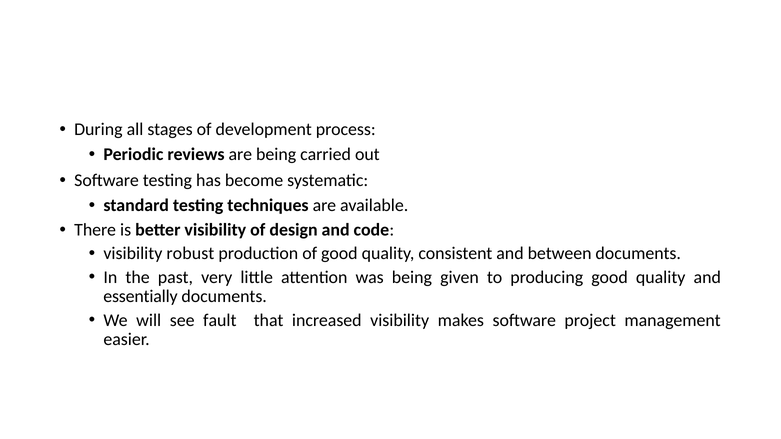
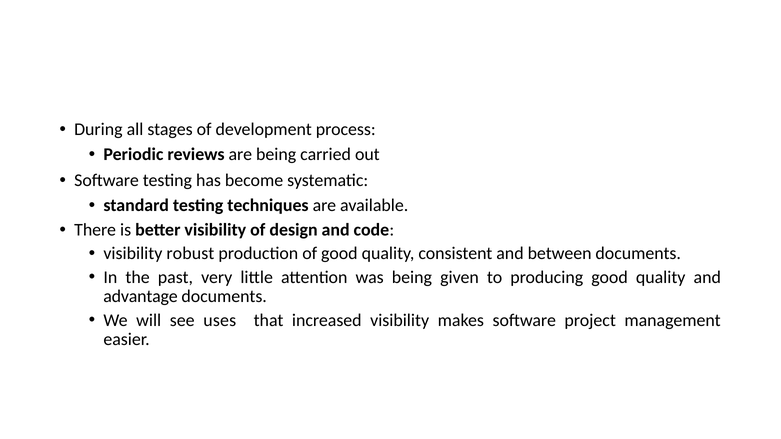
essentially: essentially -> advantage
fault: fault -> uses
